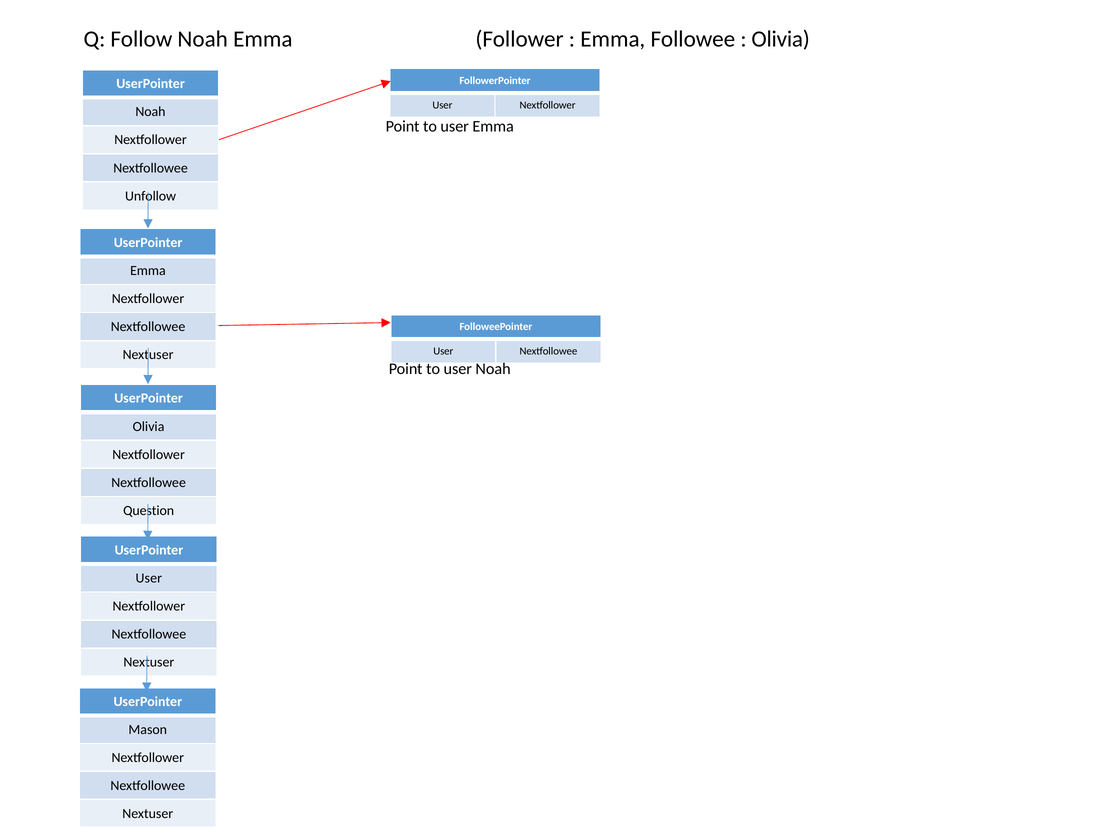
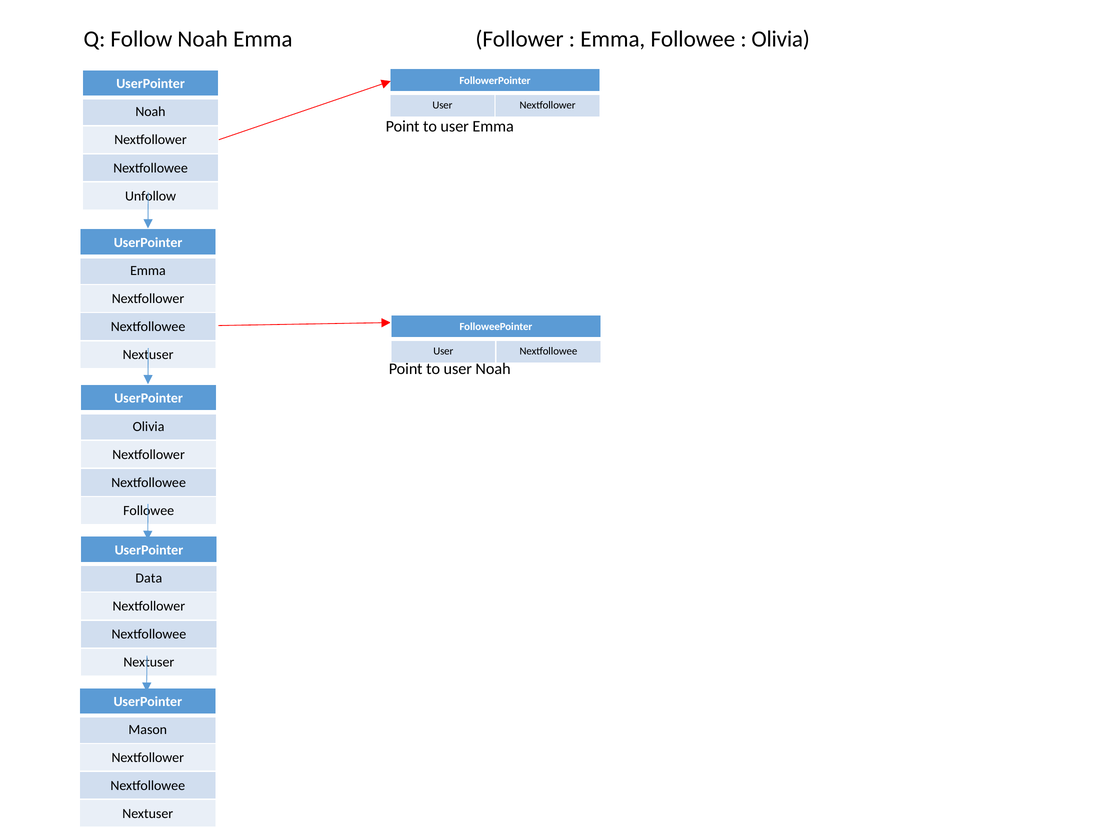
Question at (149, 511): Question -> Followee
User at (149, 578): User -> Data
